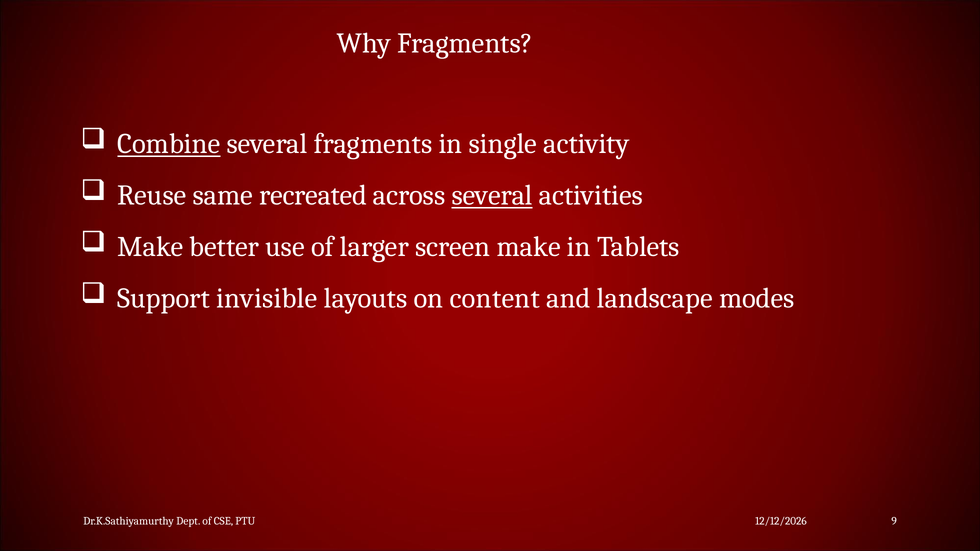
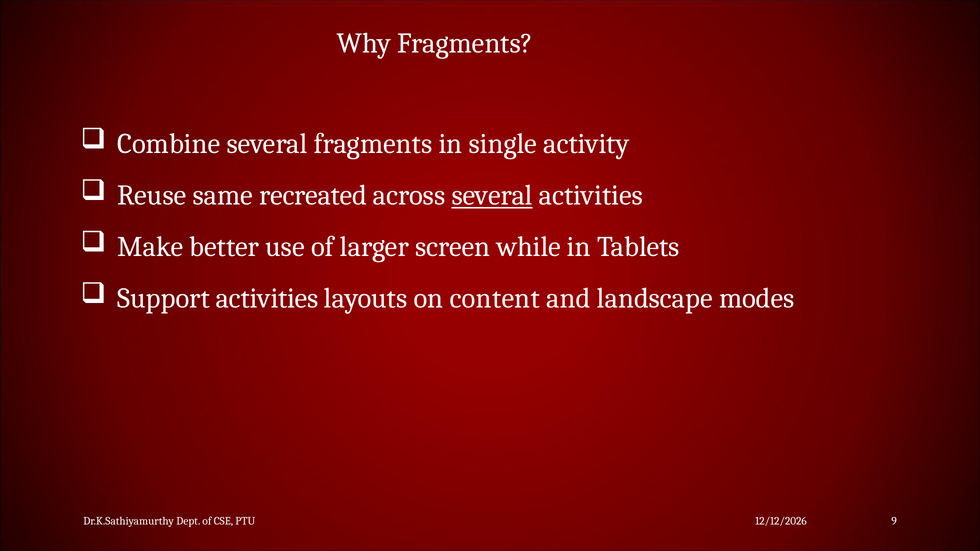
Combine underline: present -> none
screen make: make -> while
Support invisible: invisible -> activities
